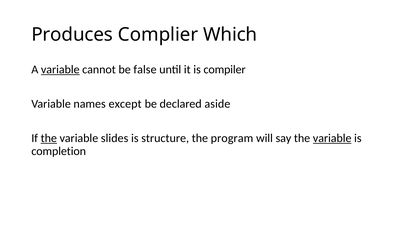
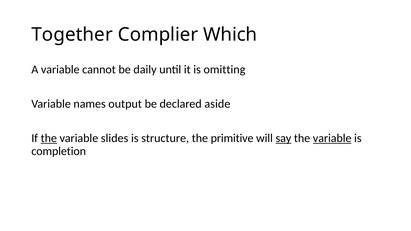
Produces: Produces -> Together
variable at (60, 69) underline: present -> none
false: false -> daily
compiler: compiler -> omitting
except: except -> output
program: program -> primitive
say underline: none -> present
